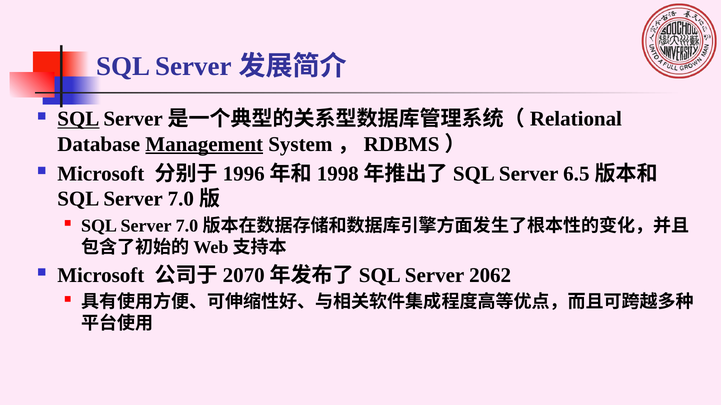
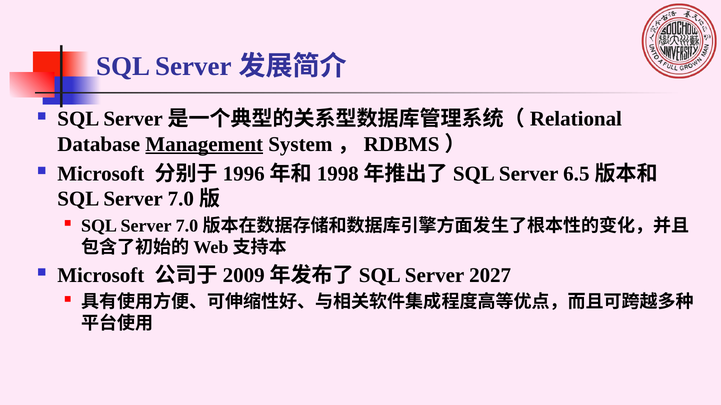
SQL at (78, 119) underline: present -> none
2070: 2070 -> 2009
2062: 2062 -> 2027
